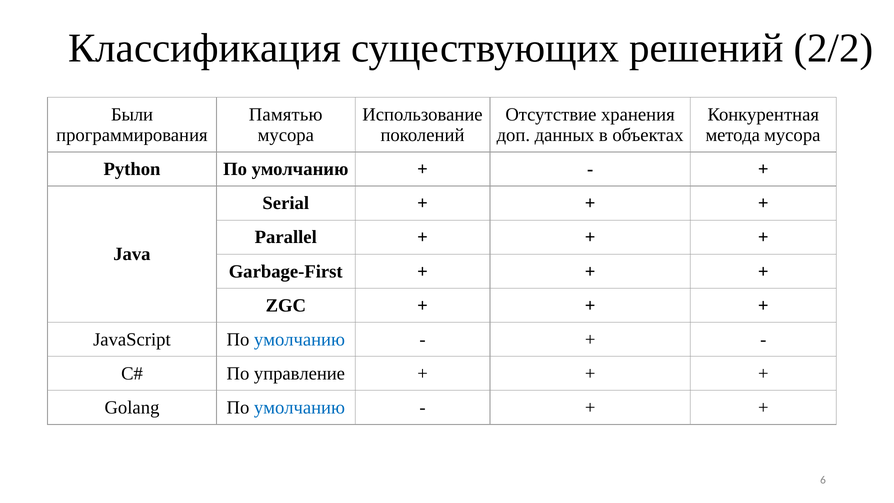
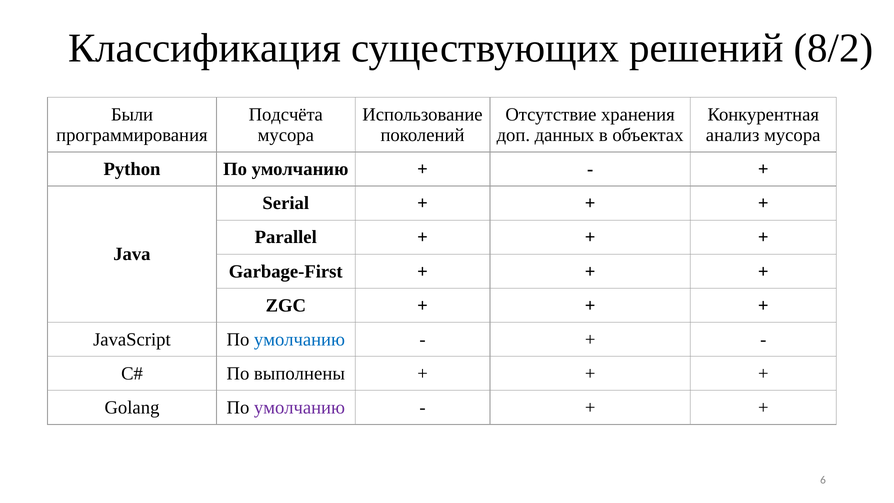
2/2: 2/2 -> 8/2
Памятью: Памятью -> Подсчёта
метода: метода -> анализ
управление: управление -> выполнены
умолчанию at (299, 407) colour: blue -> purple
